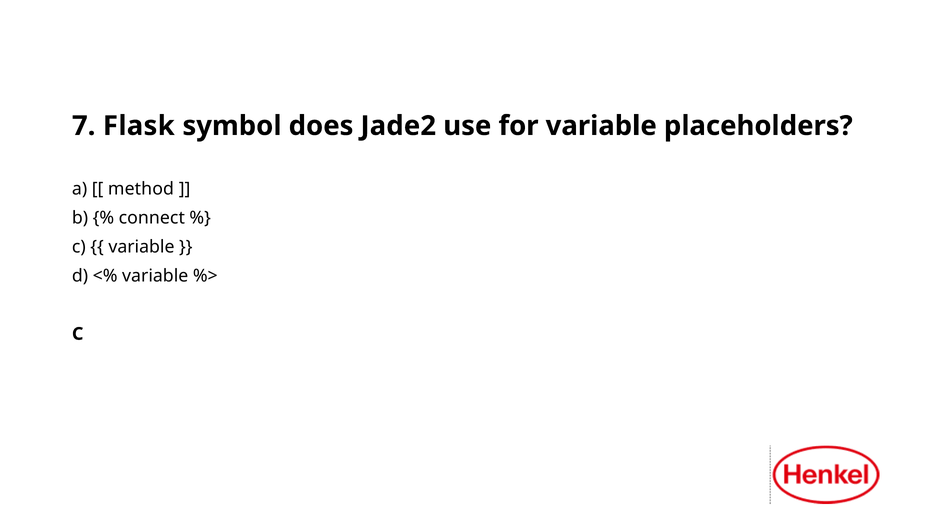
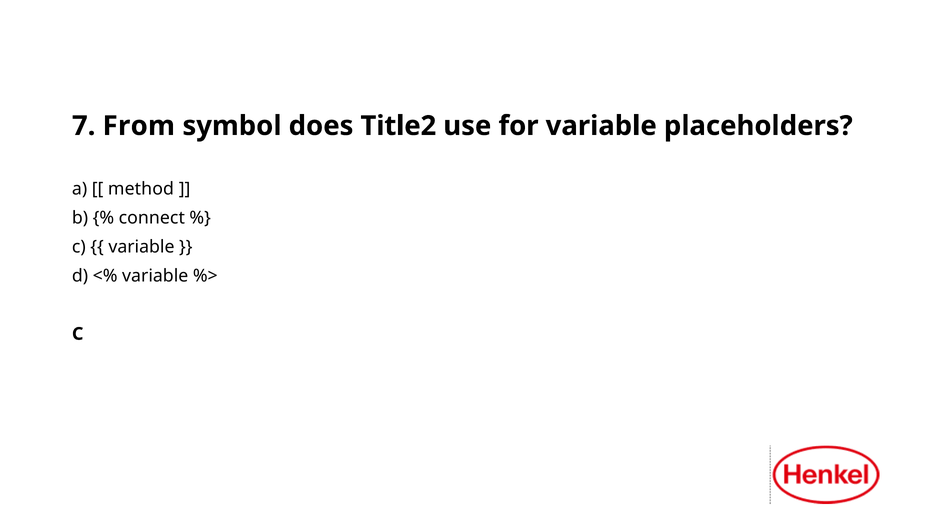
Flask: Flask -> From
Jade2: Jade2 -> Title2
